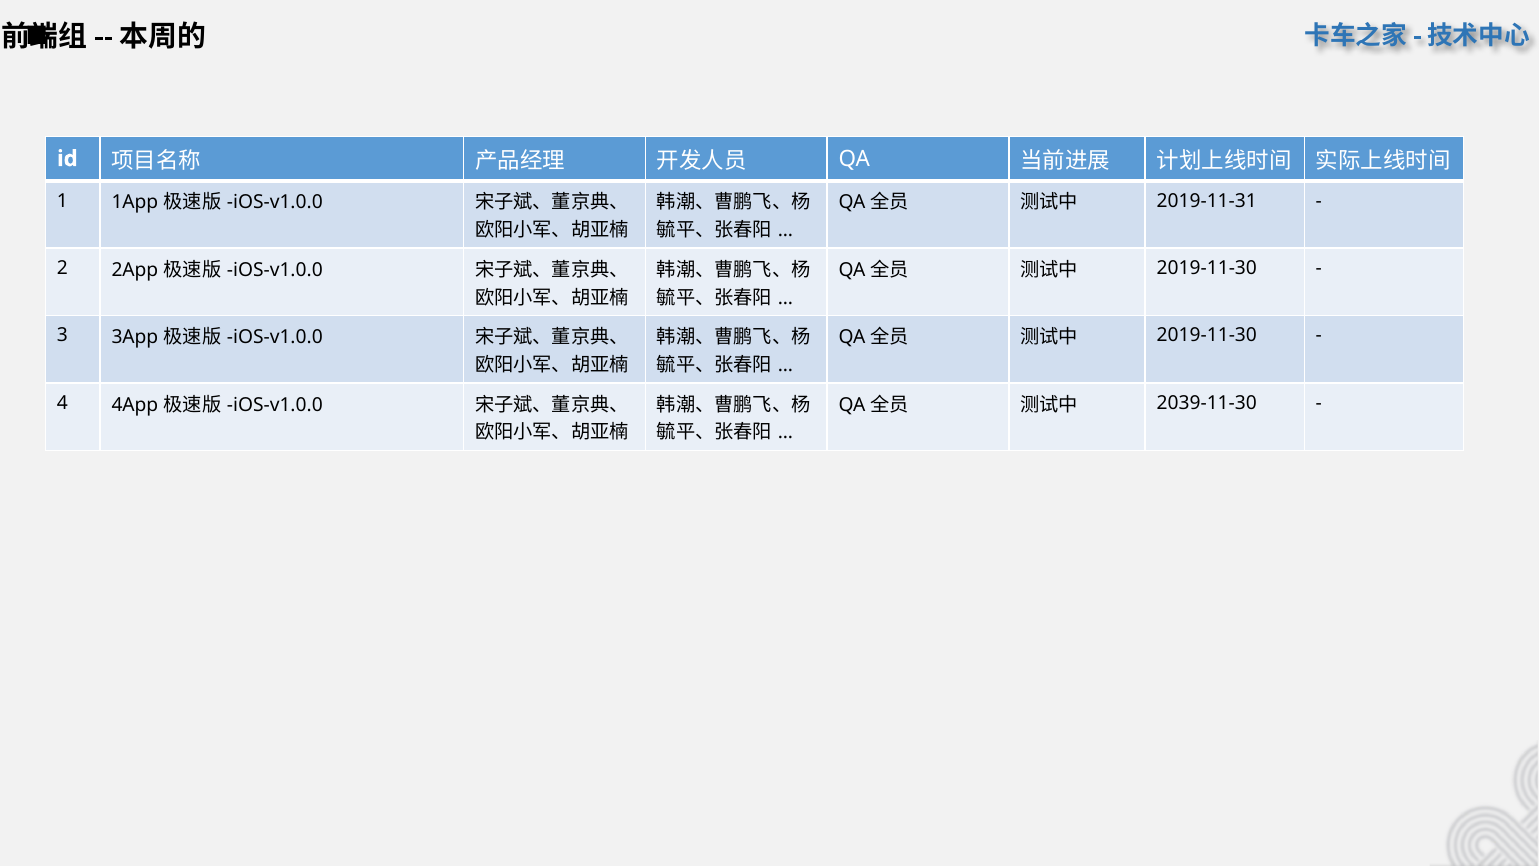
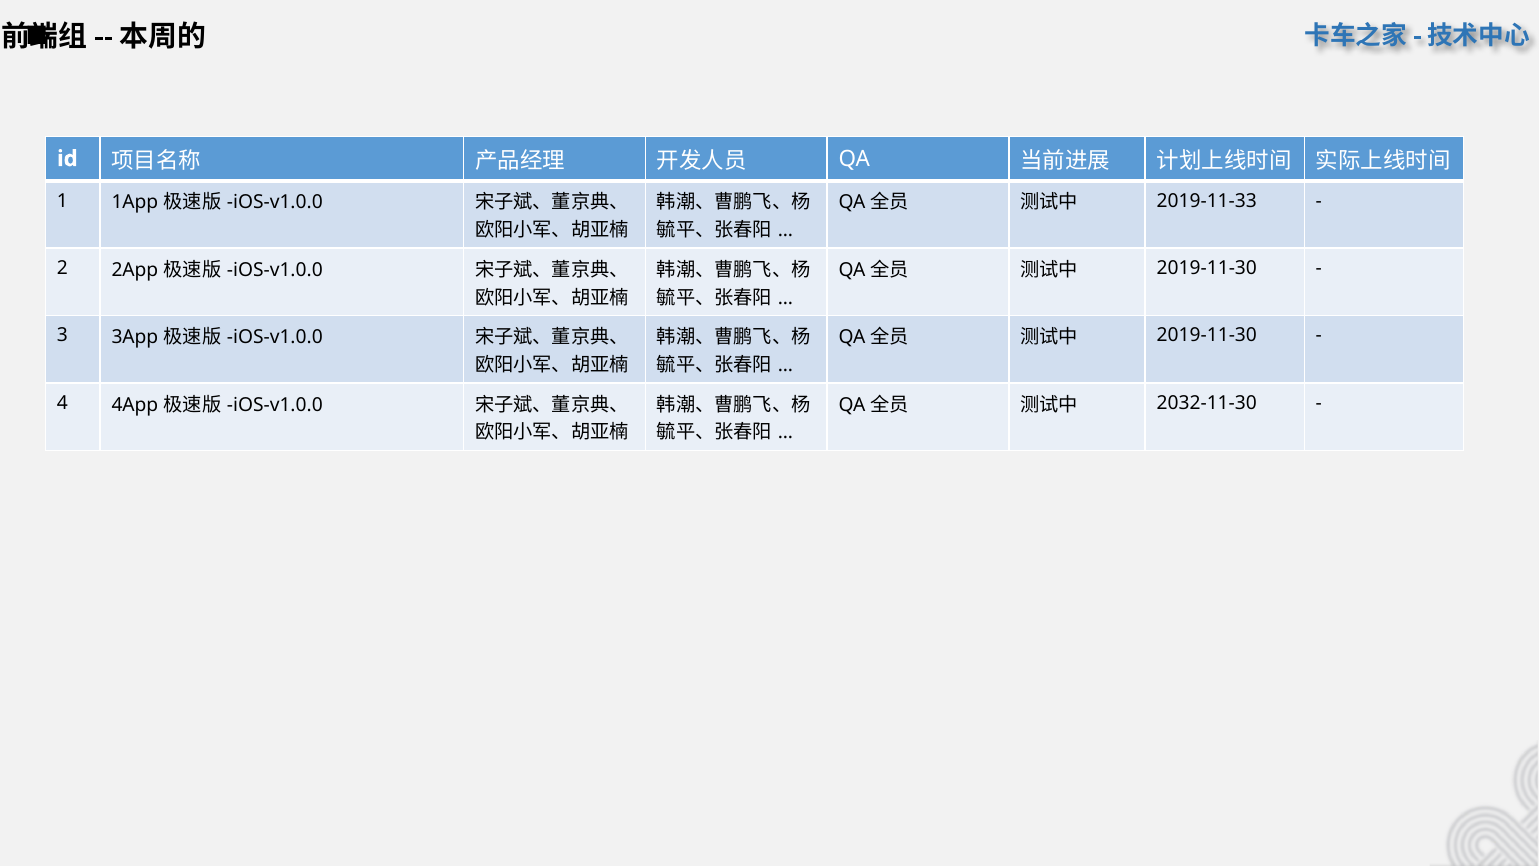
2019-11-31: 2019-11-31 -> 2019-11-33
2039-11-30: 2039-11-30 -> 2032-11-30
